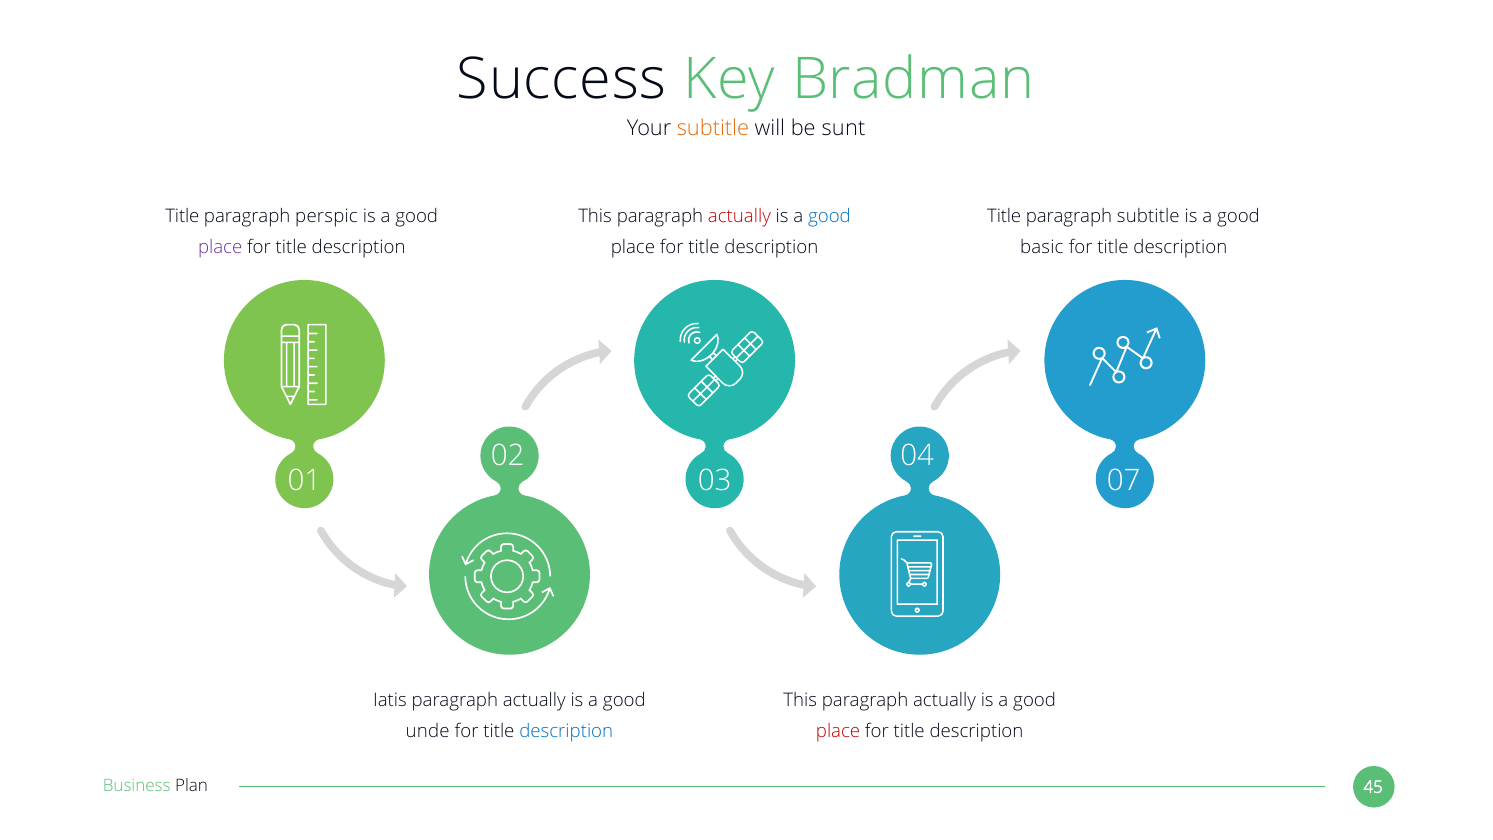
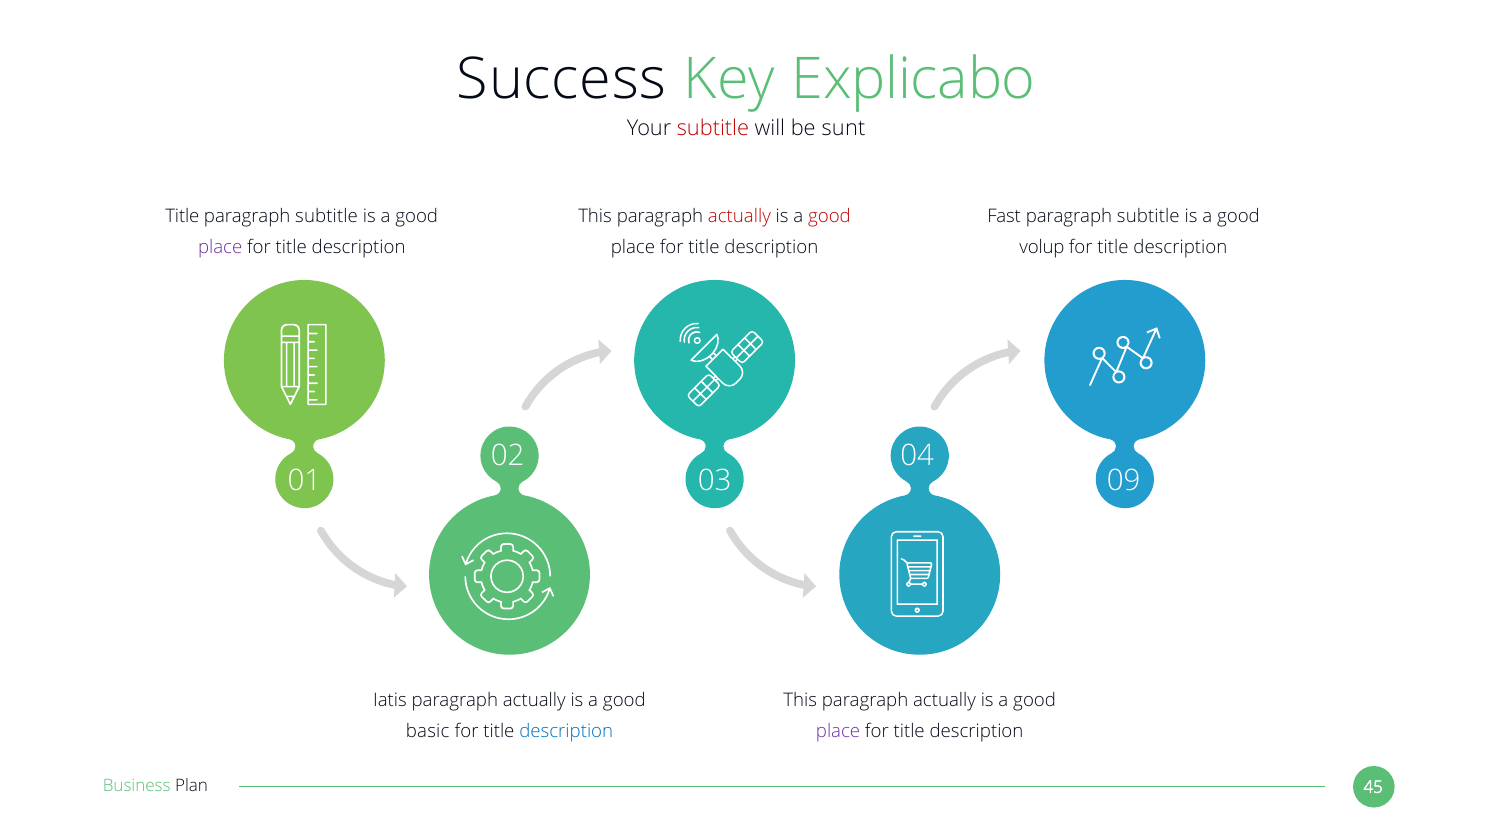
Bradman: Bradman -> Explicabo
subtitle at (713, 128) colour: orange -> red
perspic at (327, 216): perspic -> subtitle
good at (829, 216) colour: blue -> red
Title at (1004, 216): Title -> Fast
basic: basic -> volup
07: 07 -> 09
unde: unde -> basic
place at (838, 731) colour: red -> purple
